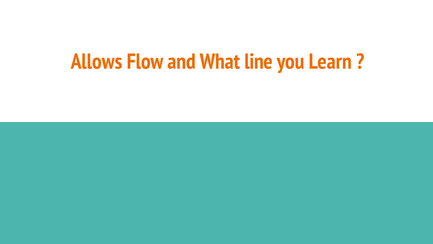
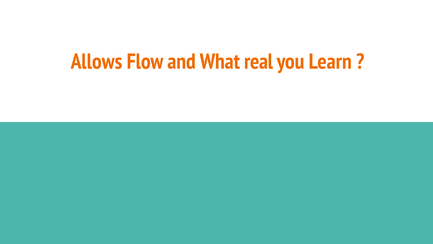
line: line -> real
